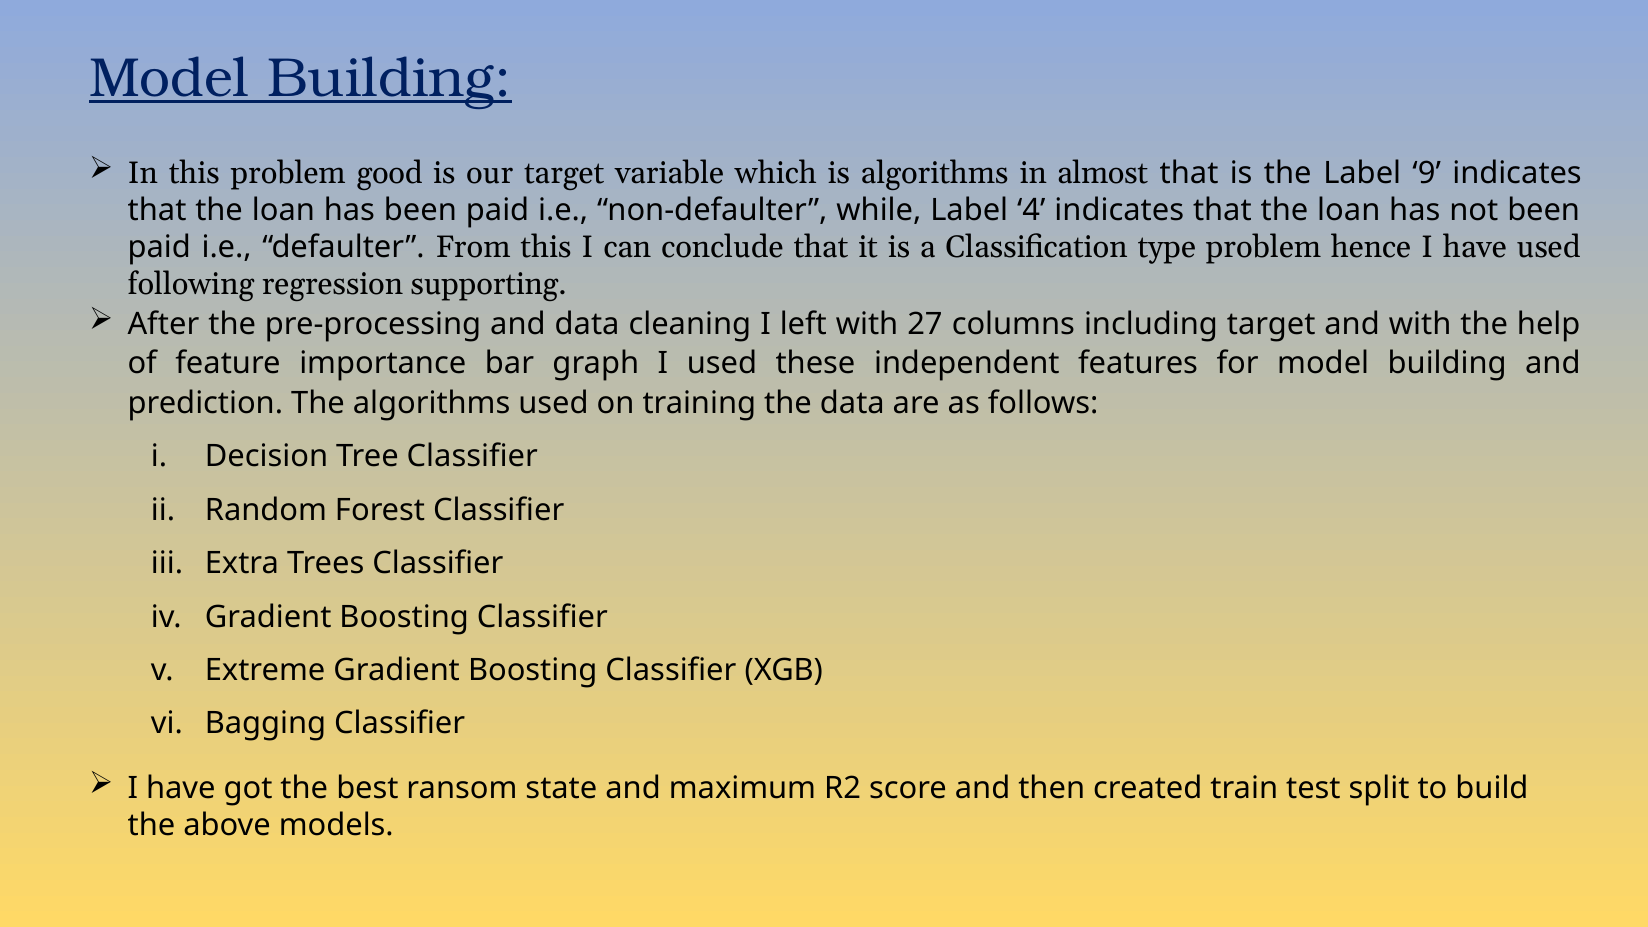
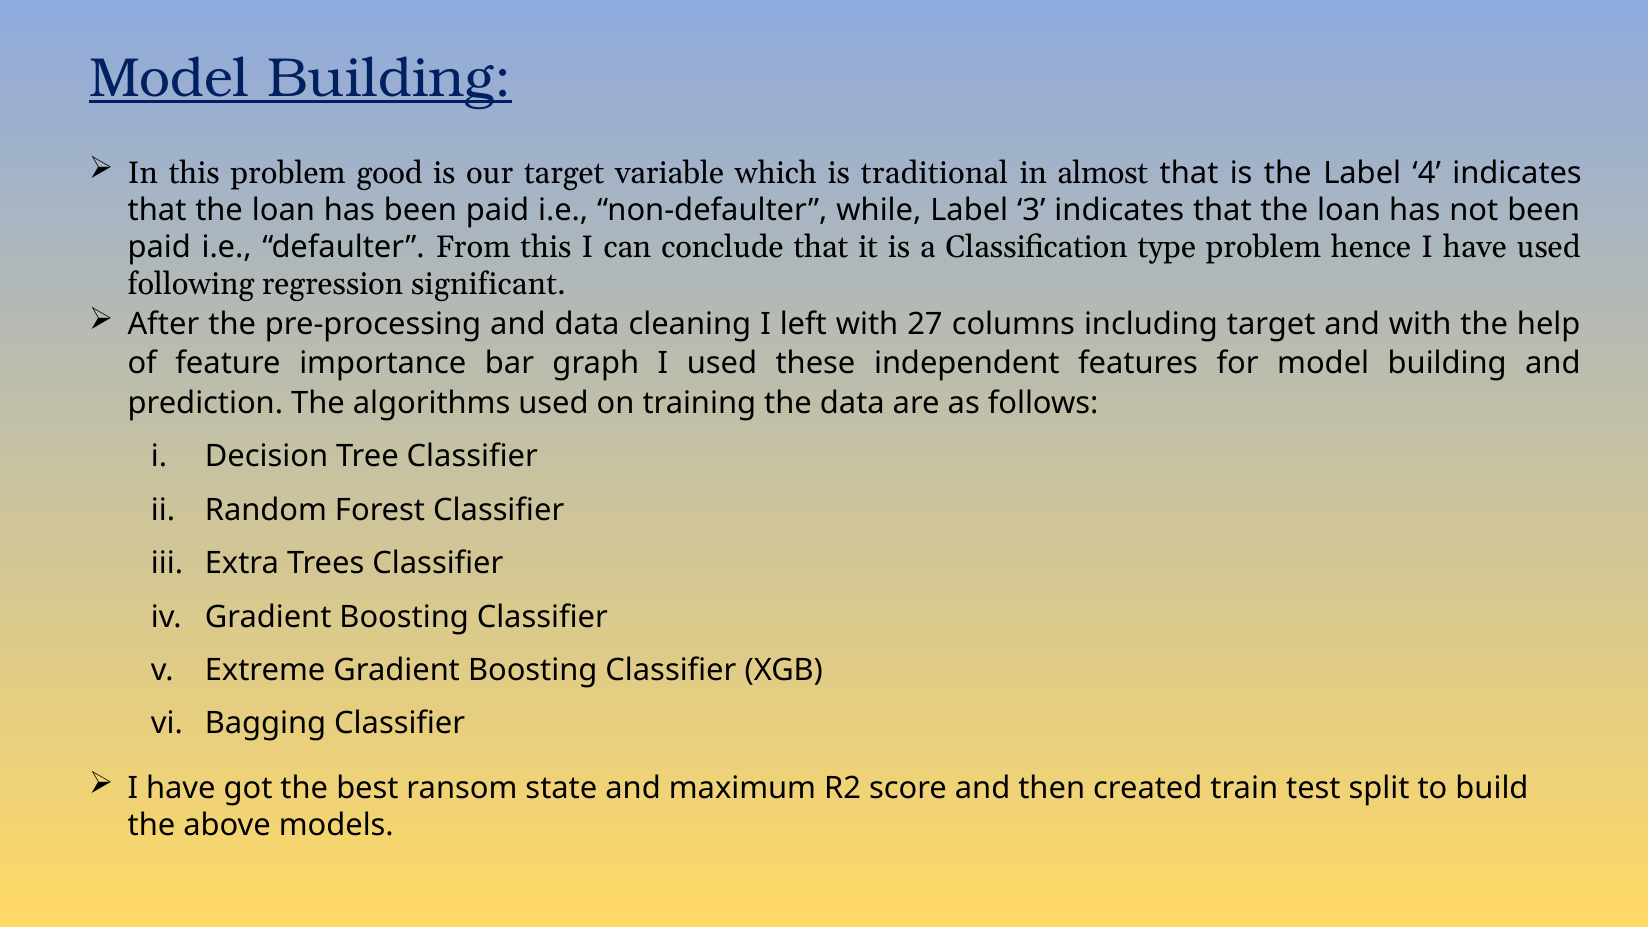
is algorithms: algorithms -> traditional
9: 9 -> 4
4: 4 -> 3
supporting: supporting -> significant
